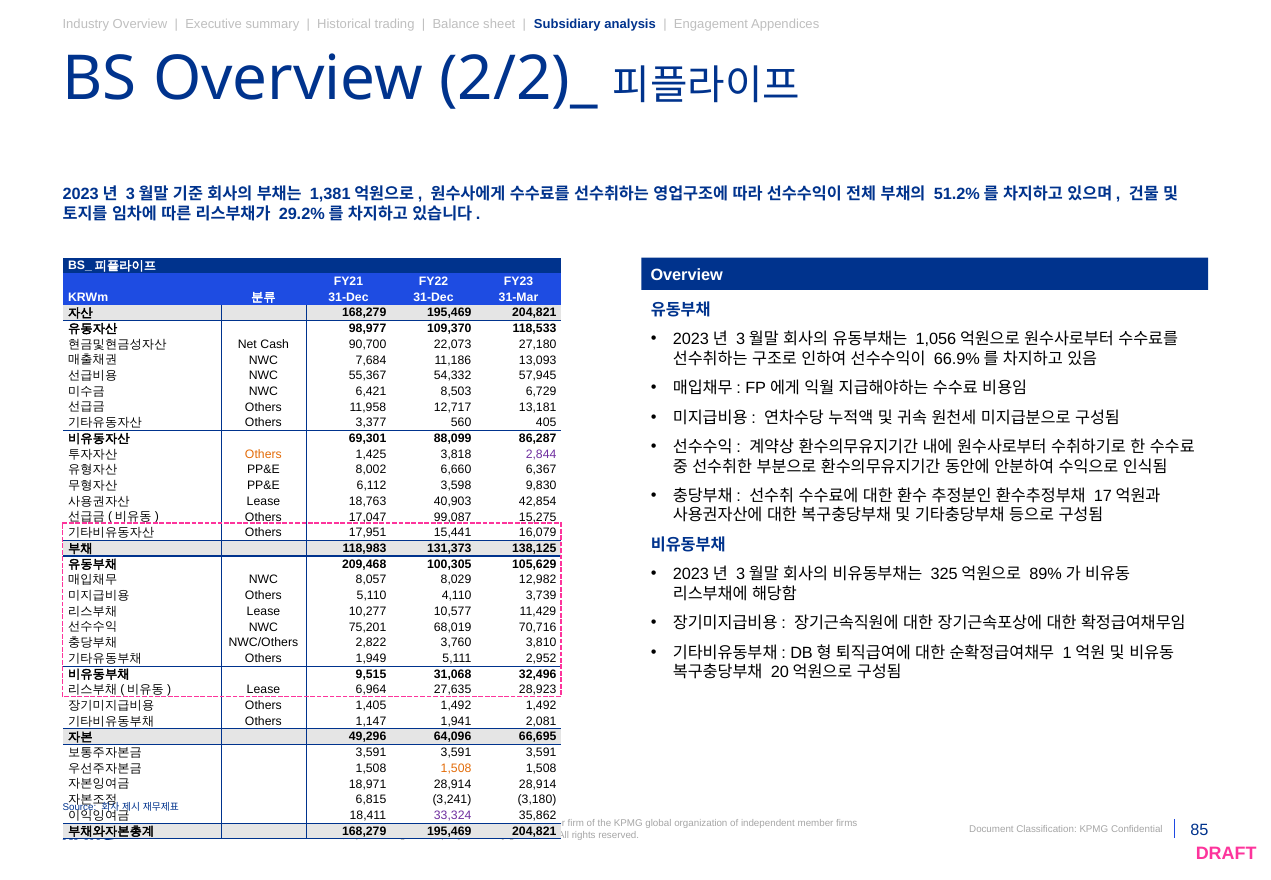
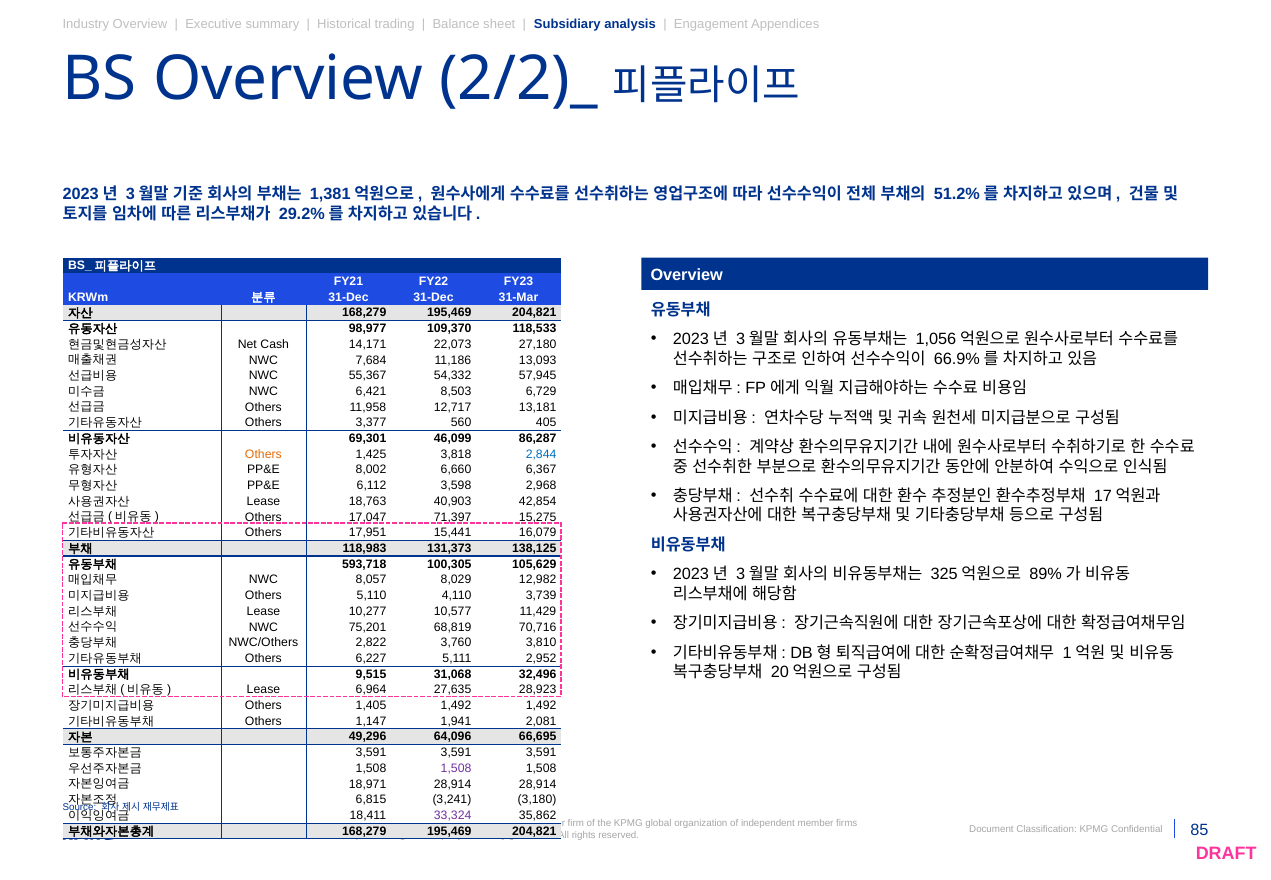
90,700: 90,700 -> 14,171
88,099: 88,099 -> 46,099
2,844 colour: purple -> blue
9,830: 9,830 -> 2,968
99,087: 99,087 -> 71,397
209,468: 209,468 -> 593,718
68,019: 68,019 -> 68,819
1,949: 1,949 -> 6,227
1,508 at (456, 768) colour: orange -> purple
